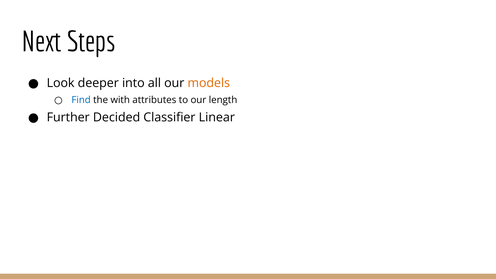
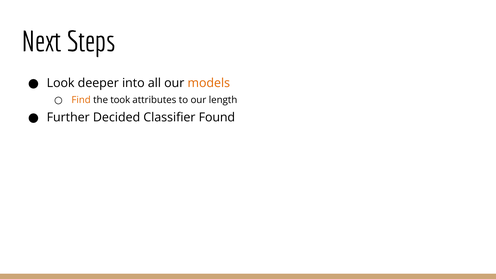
Find colour: blue -> orange
with: with -> took
Linear: Linear -> Found
